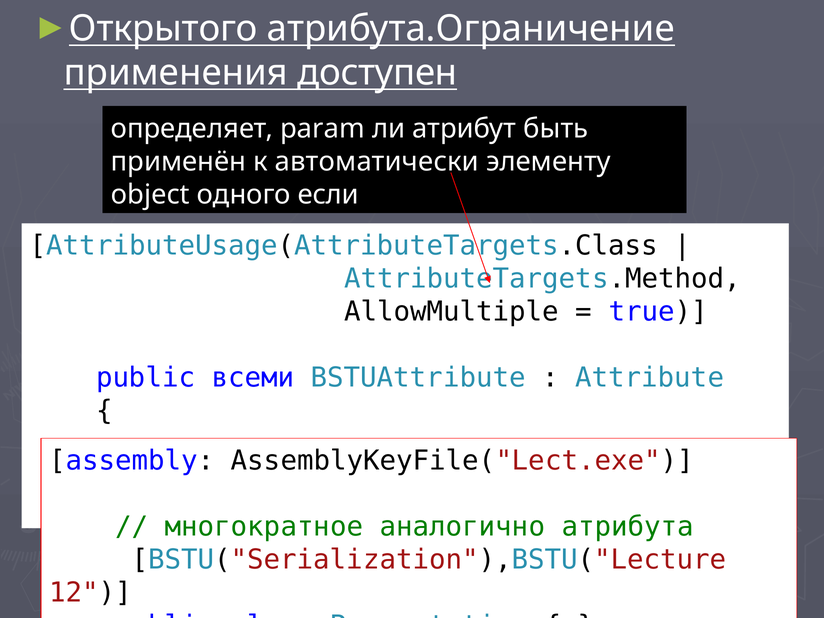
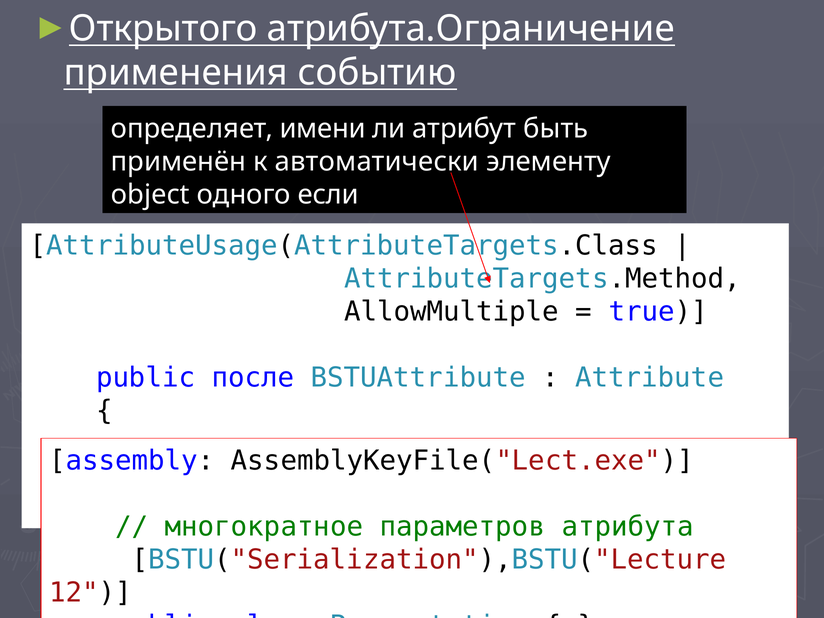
доступен: доступен -> событию
param: param -> имени
всеми: всеми -> после
аналогично: аналогично -> параметров
